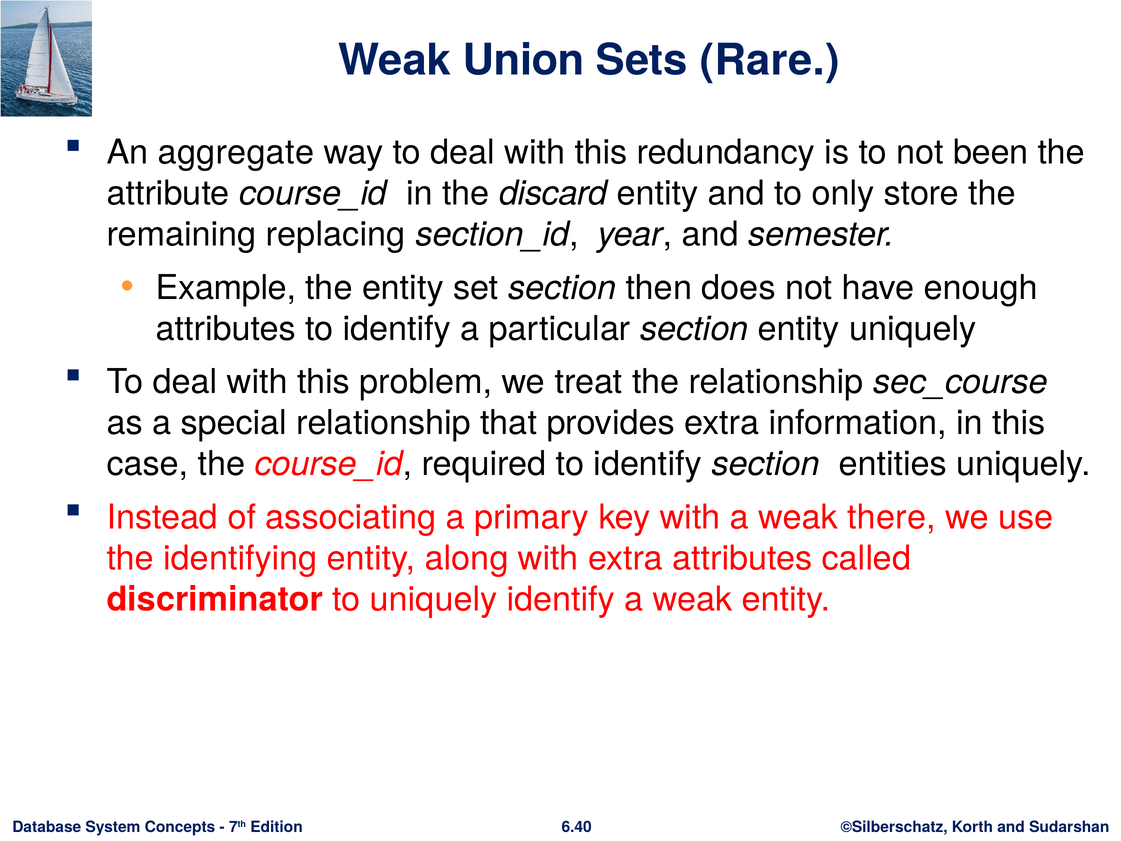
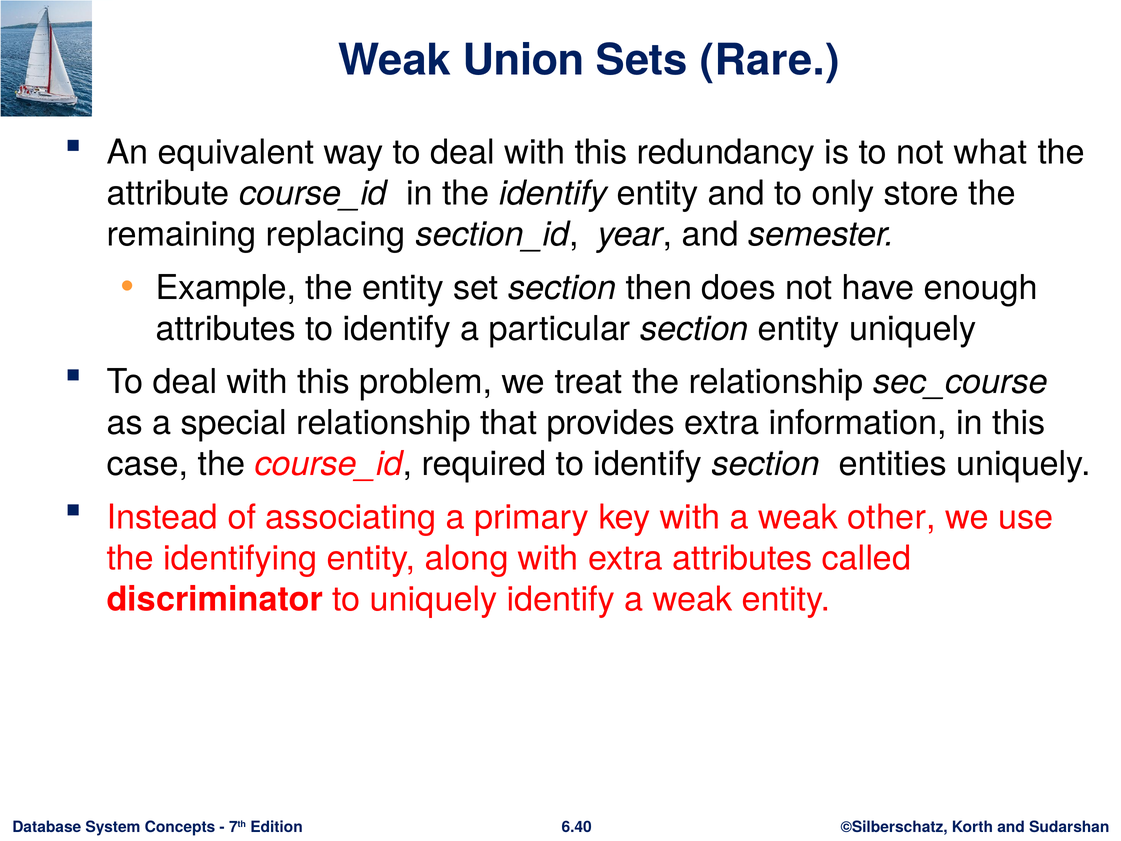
aggregate: aggregate -> equivalent
been: been -> what
the discard: discard -> identify
there: there -> other
